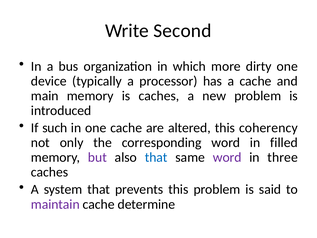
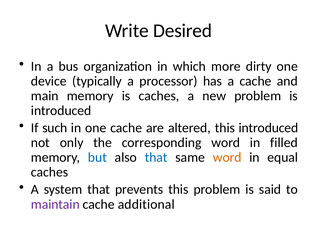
Second: Second -> Desired
this coherency: coherency -> introduced
but colour: purple -> blue
word at (227, 157) colour: purple -> orange
three: three -> equal
determine: determine -> additional
